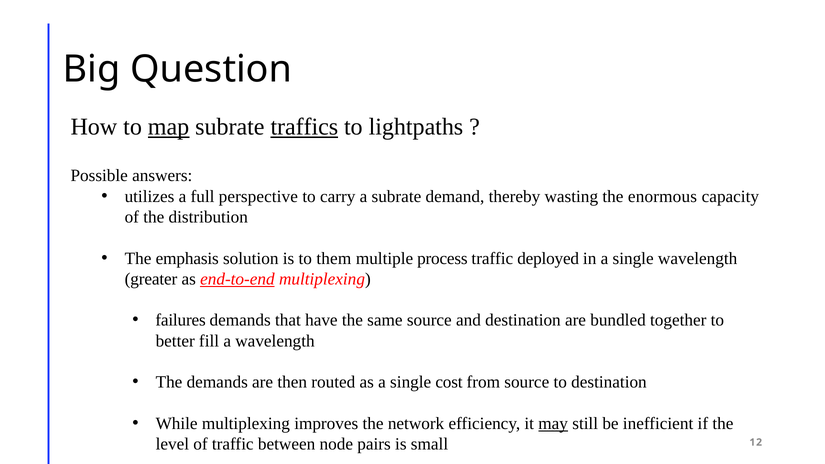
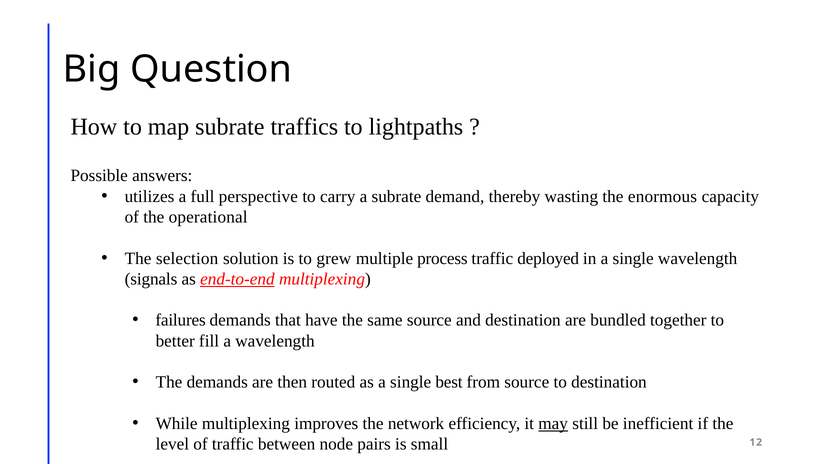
map underline: present -> none
traffics underline: present -> none
distribution: distribution -> operational
emphasis: emphasis -> selection
them: them -> grew
greater: greater -> signals
cost: cost -> best
